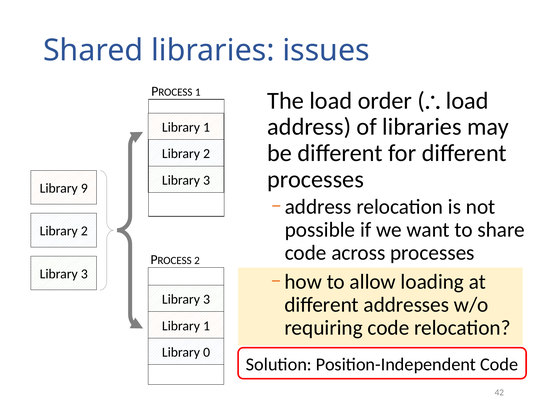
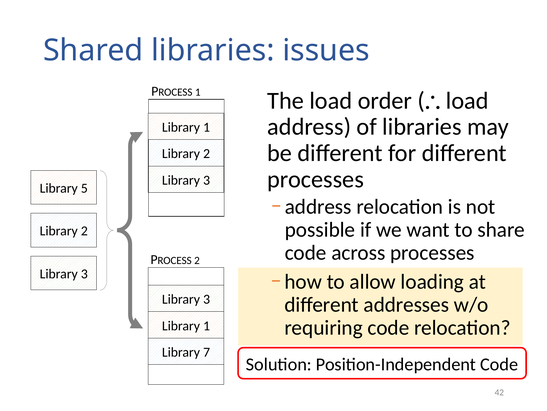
9: 9 -> 5
0: 0 -> 7
